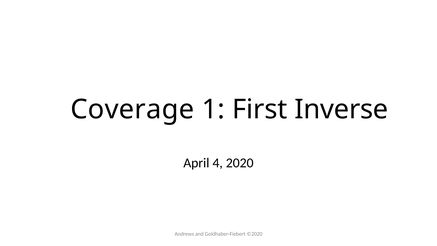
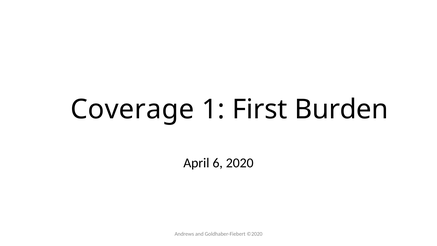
Inverse: Inverse -> Burden
4: 4 -> 6
